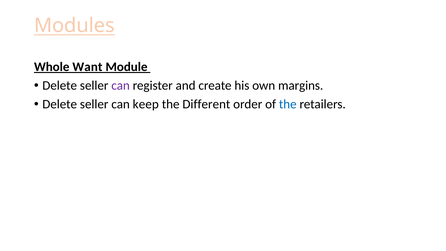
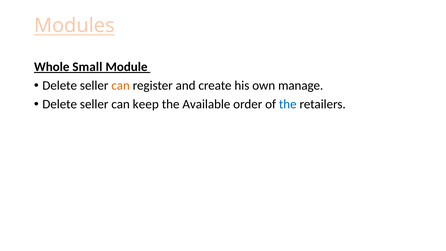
Want: Want -> Small
can at (121, 86) colour: purple -> orange
margins: margins -> manage
Different: Different -> Available
